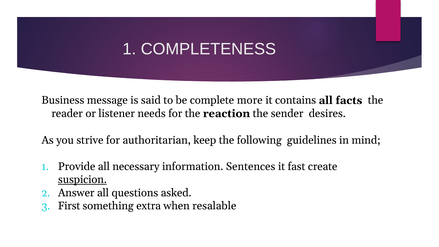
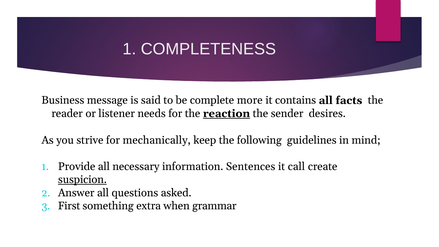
reaction underline: none -> present
authoritarian: authoritarian -> mechanically
fast: fast -> call
resalable: resalable -> grammar
